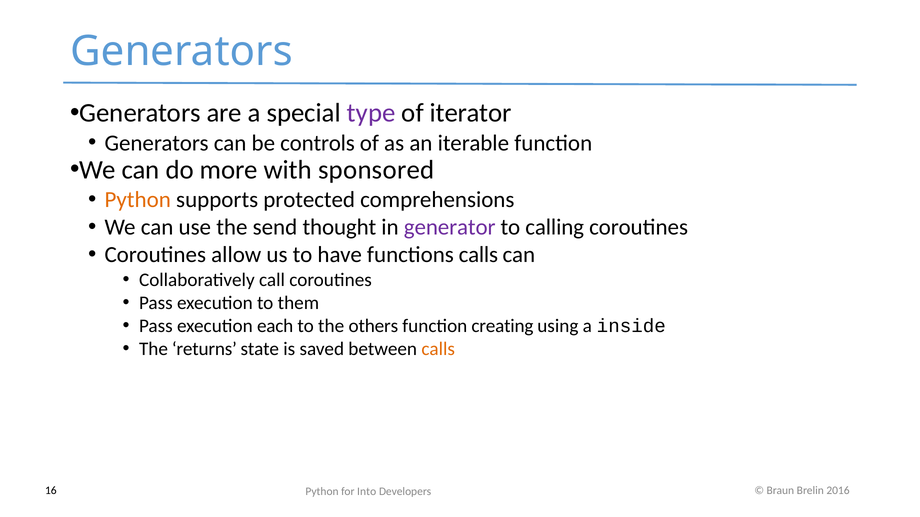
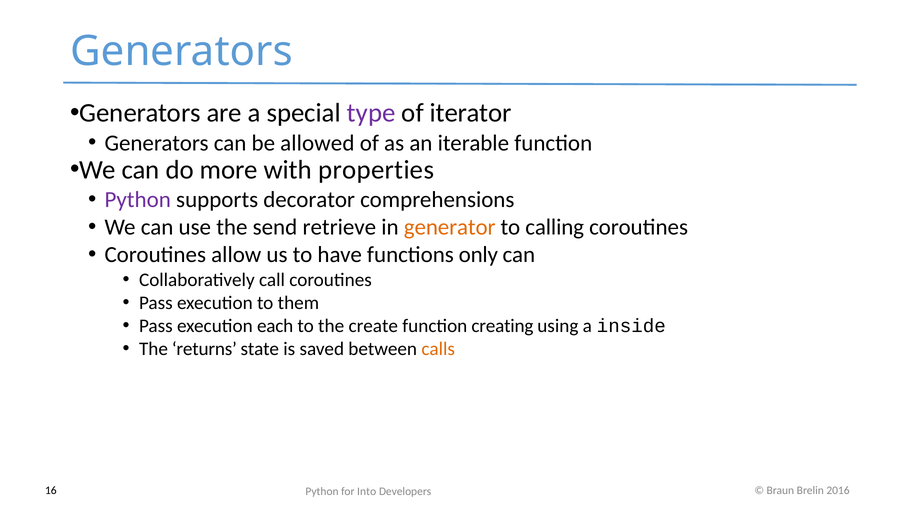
controls: controls -> allowed
sponsored: sponsored -> properties
Python at (138, 200) colour: orange -> purple
protected: protected -> decorator
thought: thought -> retrieve
generator colour: purple -> orange
functions calls: calls -> only
others: others -> create
